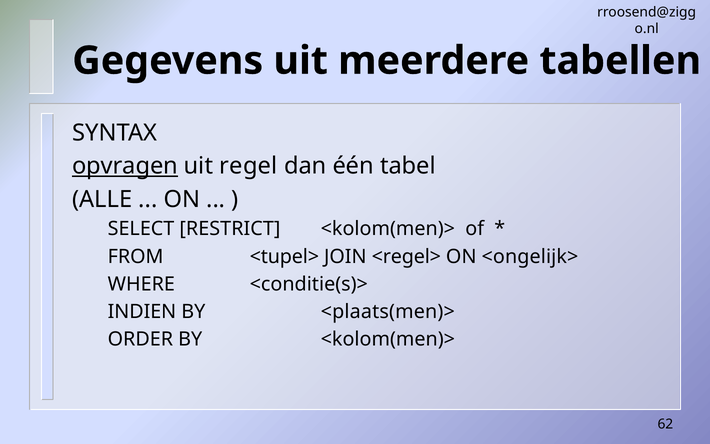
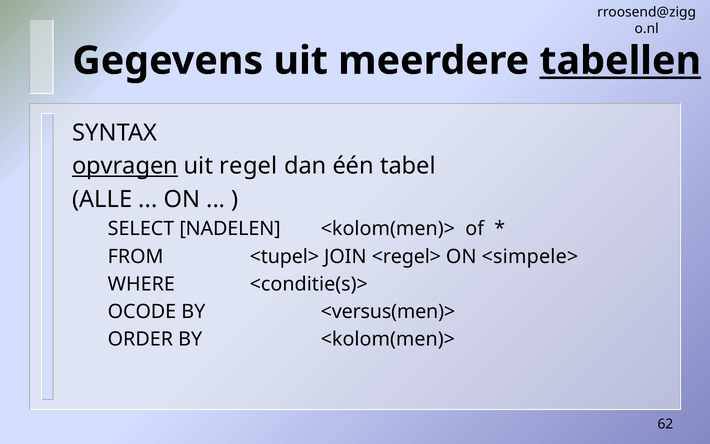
tabellen underline: none -> present
RESTRICT: RESTRICT -> NADELEN
<ongelijk>: <ongelijk> -> <simpele>
INDIEN: INDIEN -> OCODE
<plaats(men)>: <plaats(men)> -> <versus(men)>
